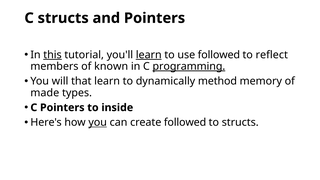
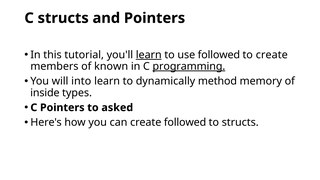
this underline: present -> none
to reflect: reflect -> create
that: that -> into
made: made -> inside
inside: inside -> asked
you at (98, 122) underline: present -> none
